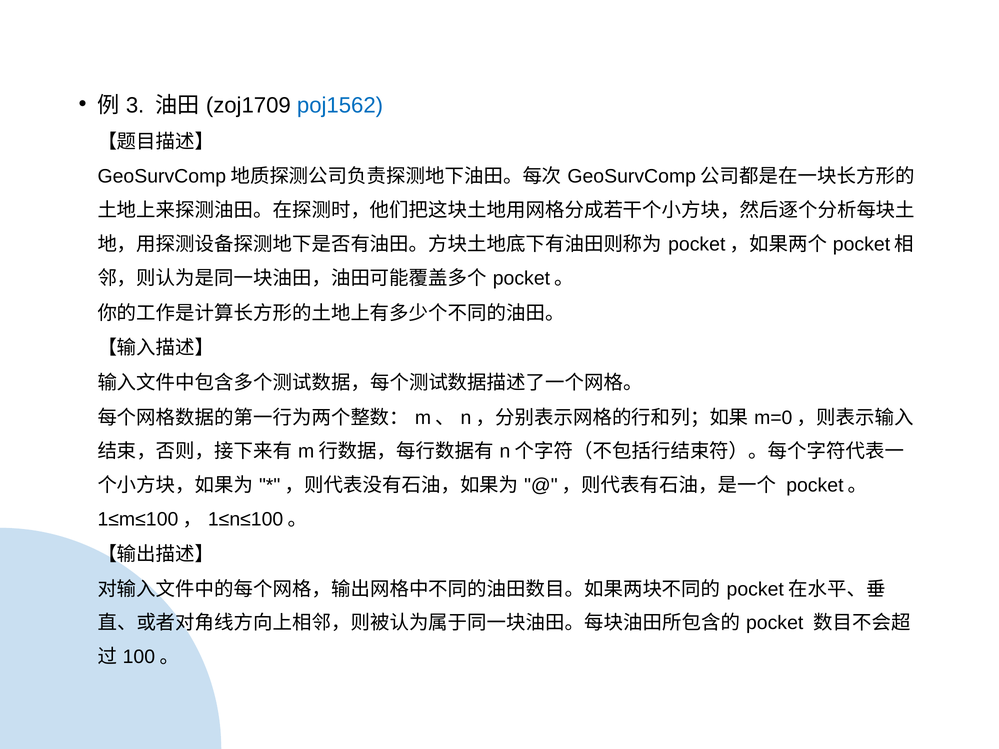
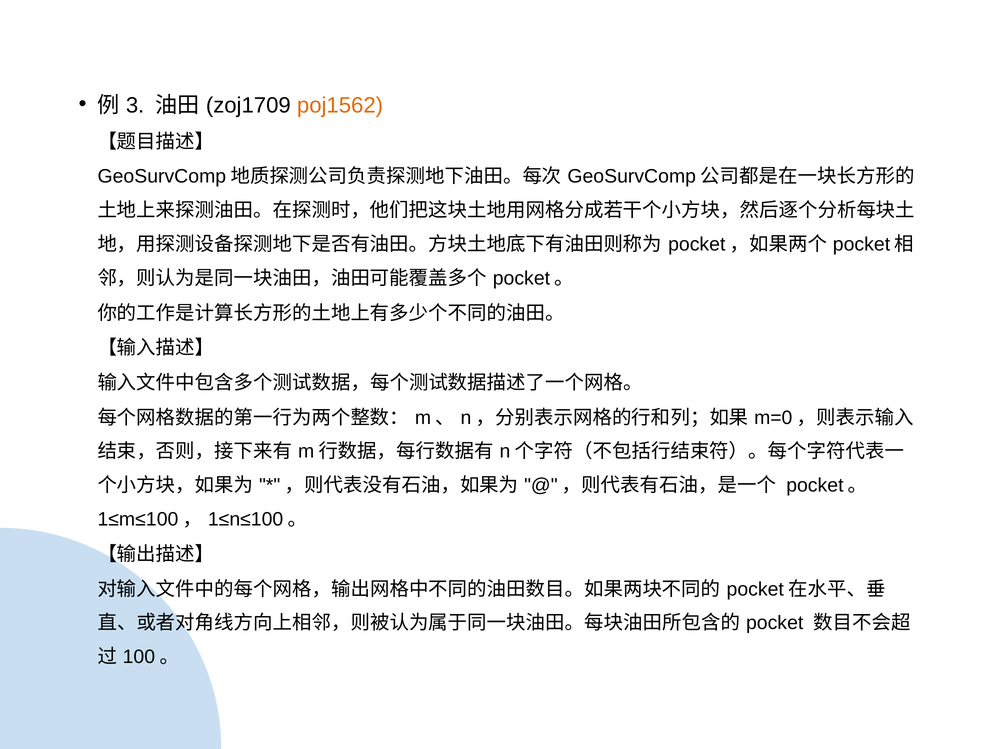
poj1562 colour: blue -> orange
